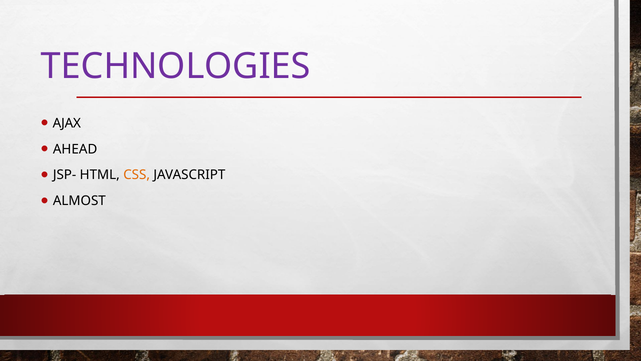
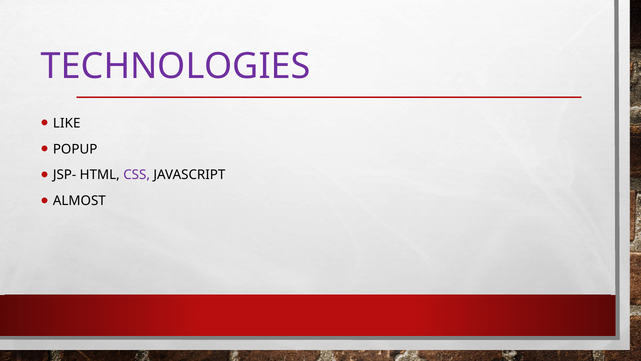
AJAX: AJAX -> LIKE
AHEAD: AHEAD -> POPUP
CSS colour: orange -> purple
